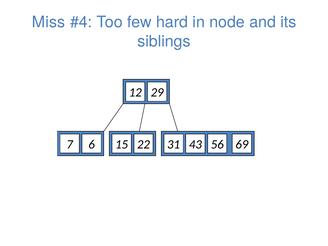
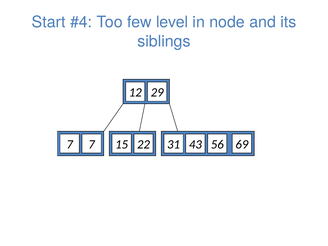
Miss: Miss -> Start
hard: hard -> level
7 6: 6 -> 7
